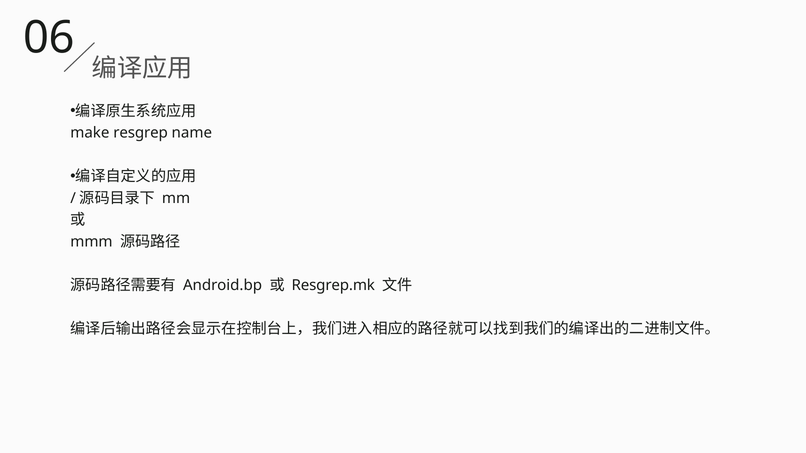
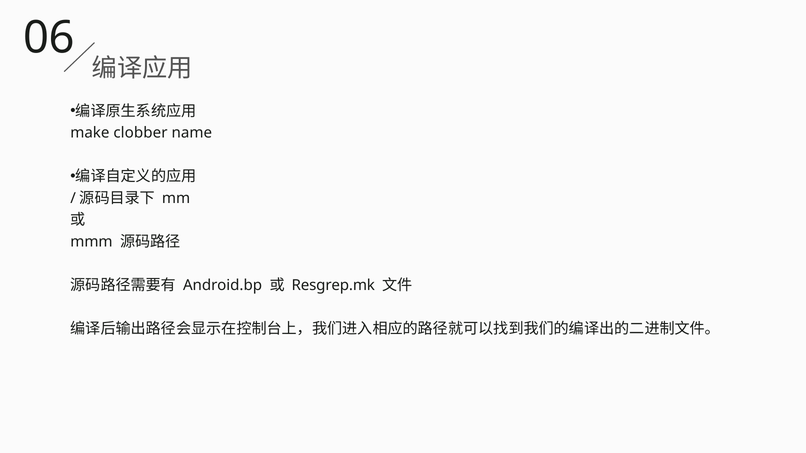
resgrep: resgrep -> clobber
